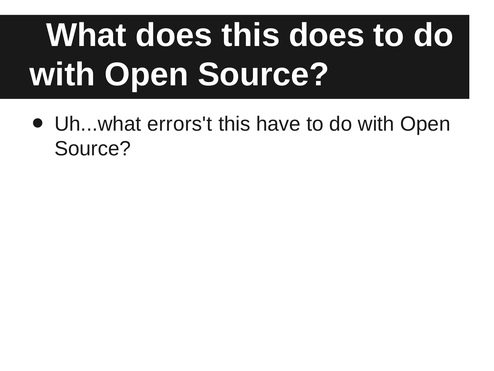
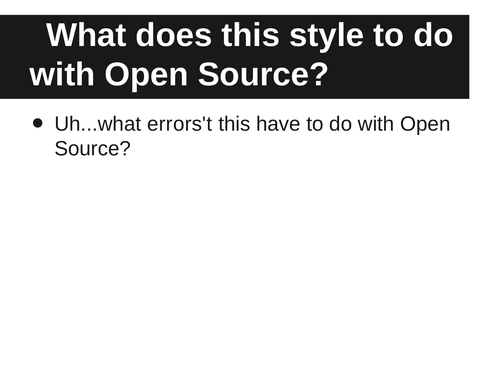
this does: does -> style
